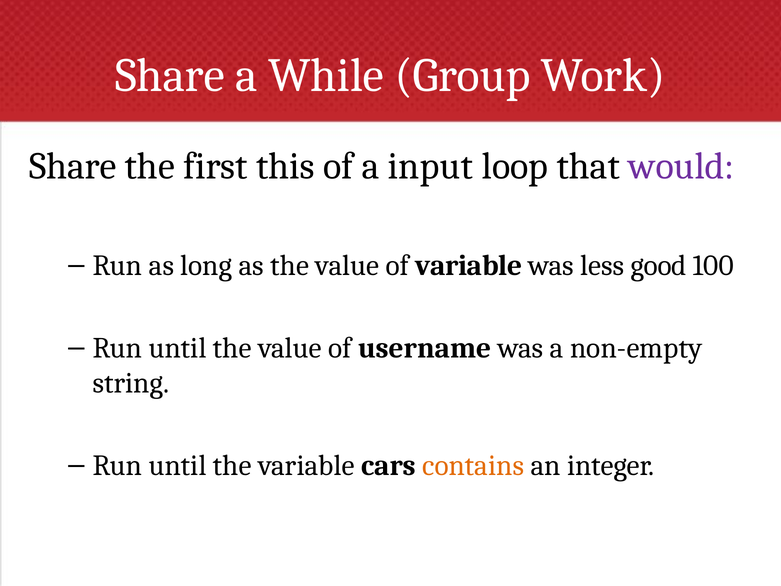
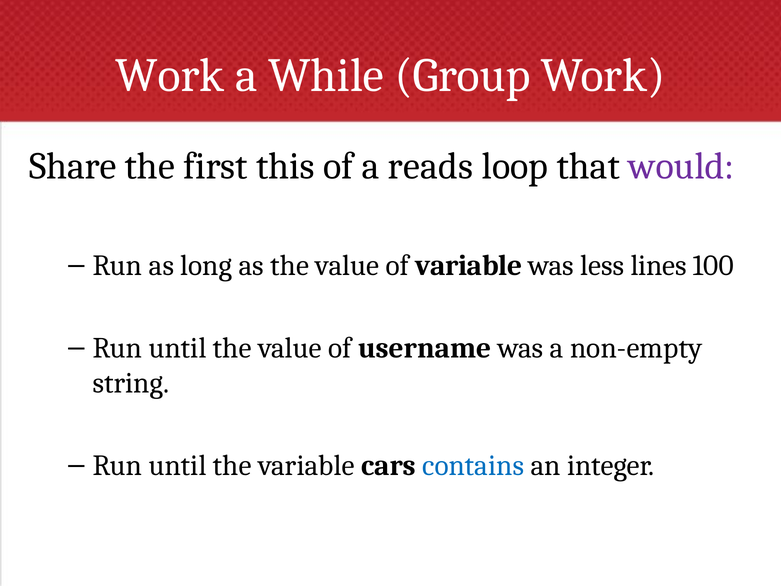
Share at (170, 76): Share -> Work
input: input -> reads
good: good -> lines
contains colour: orange -> blue
